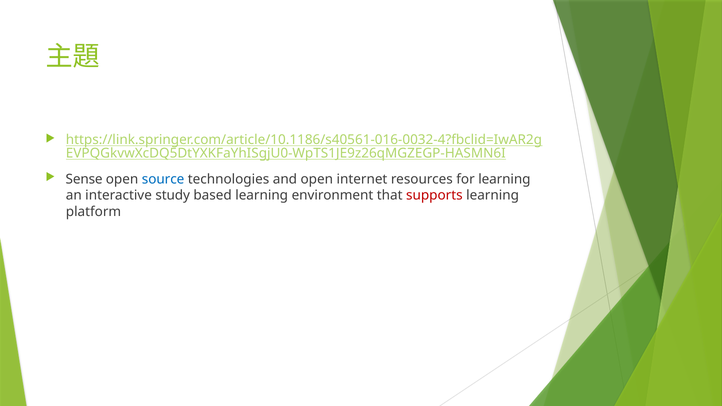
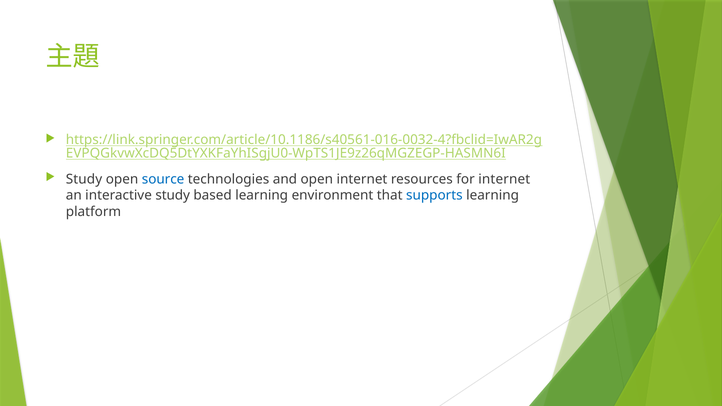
Sense at (84, 179): Sense -> Study
for learning: learning -> internet
supports colour: red -> blue
